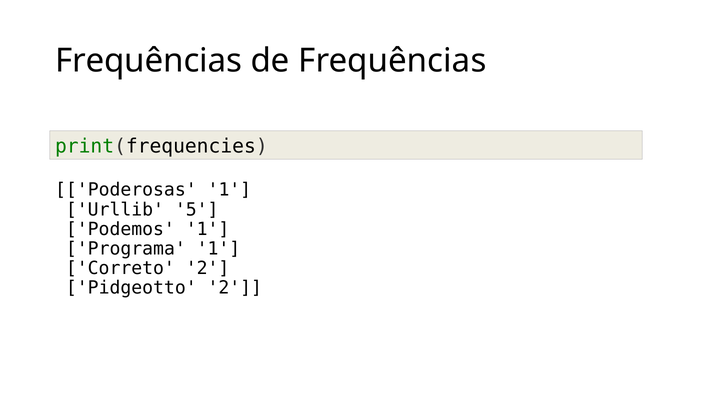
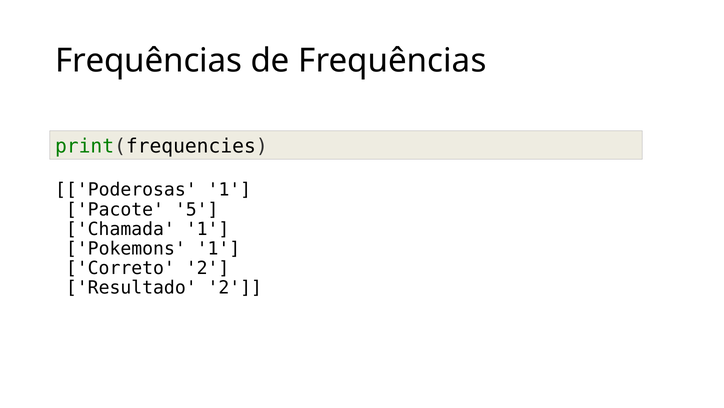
Urllib: Urllib -> Pacote
Podemos: Podemos -> Chamada
Programa: Programa -> Pokemons
Pidgeotto: Pidgeotto -> Resultado
